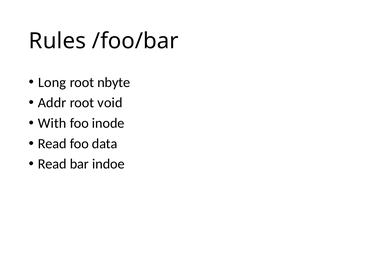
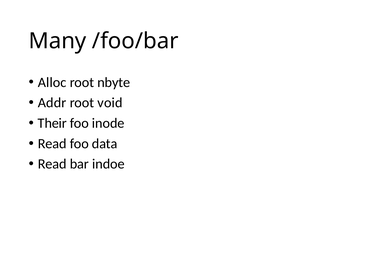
Rules: Rules -> Many
Long: Long -> Alloc
With: With -> Their
